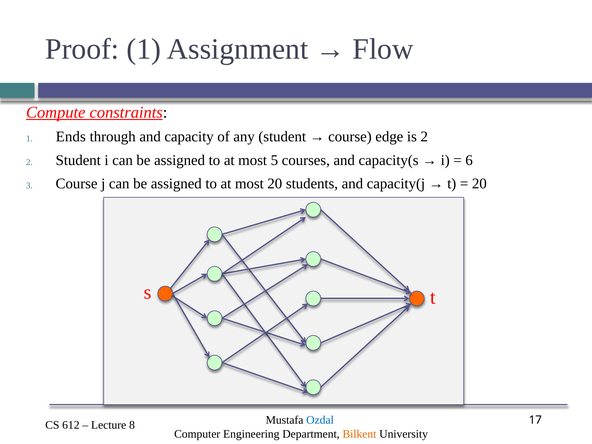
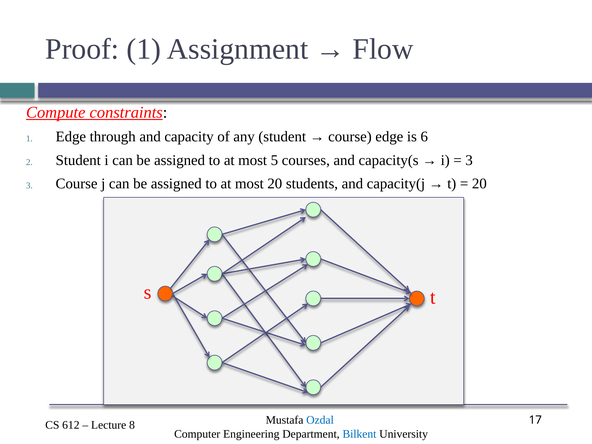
1 Ends: Ends -> Edge
is 2: 2 -> 6
6 at (469, 160): 6 -> 3
Bilkent colour: orange -> blue
